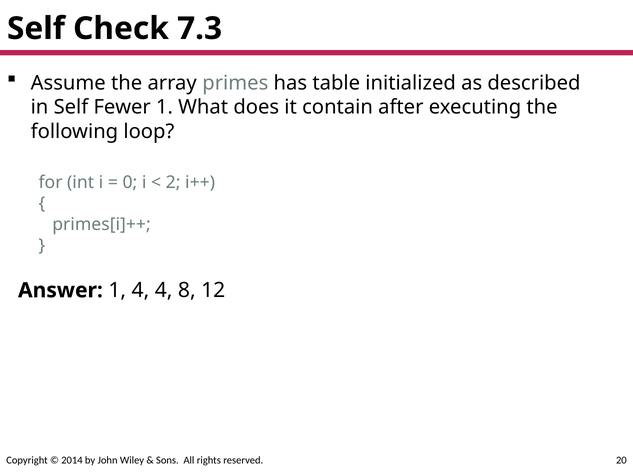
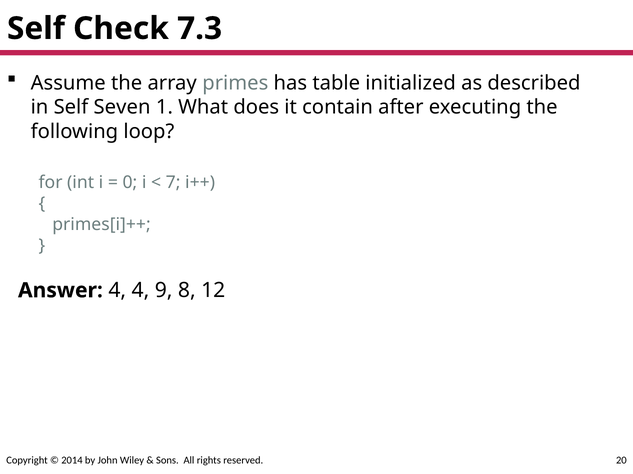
Fewer: Fewer -> Seven
2: 2 -> 7
Answer 1: 1 -> 4
4 4: 4 -> 9
